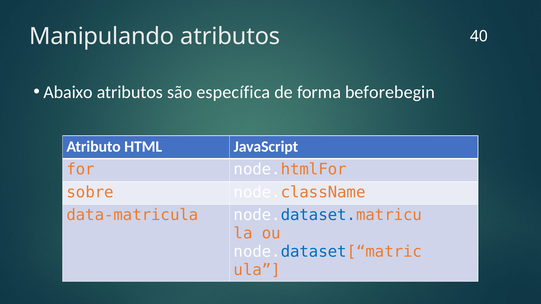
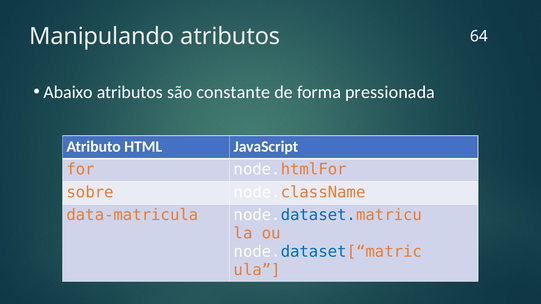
40: 40 -> 64
específica: específica -> constante
beforebegin: beforebegin -> pressionada
